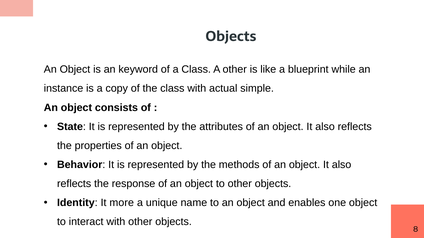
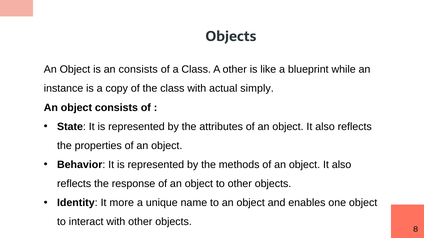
an keyword: keyword -> consists
simple: simple -> simply
